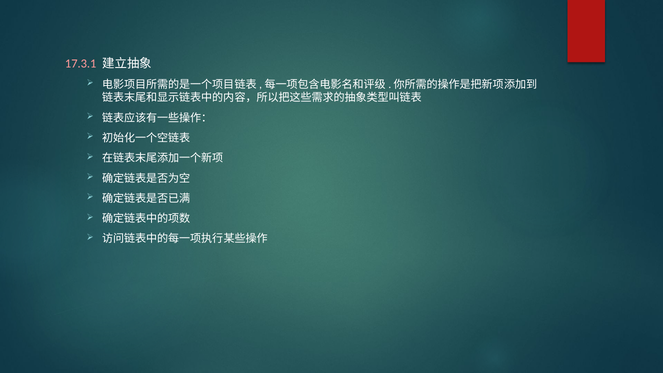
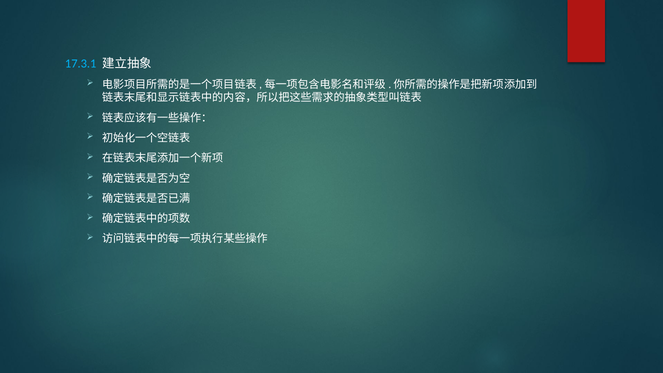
17.3.1 colour: pink -> light blue
